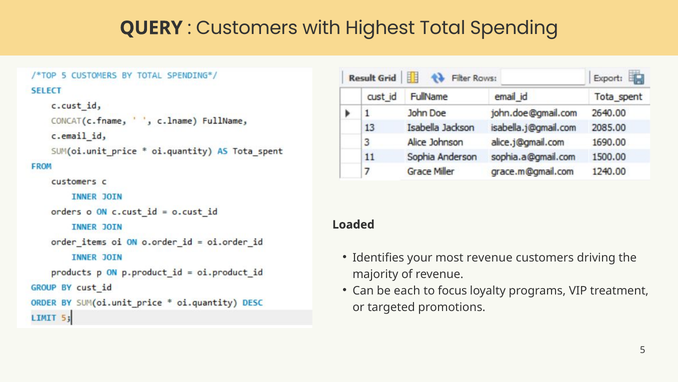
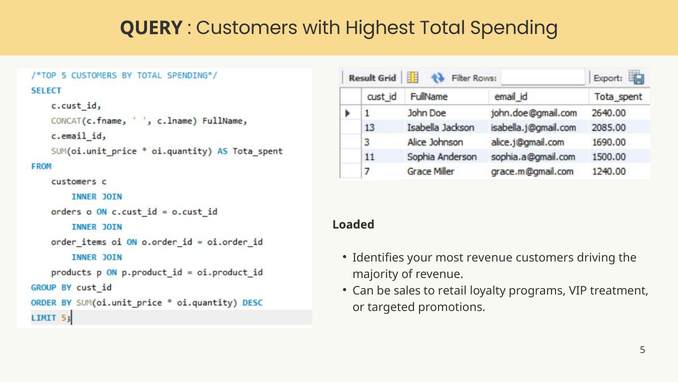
each: each -> sales
focus: focus -> retail
